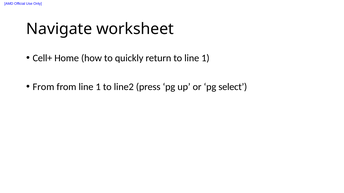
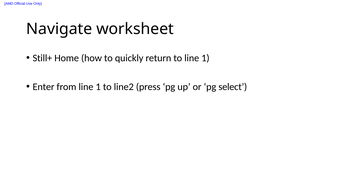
Cell+: Cell+ -> Still+
From at (43, 87): From -> Enter
